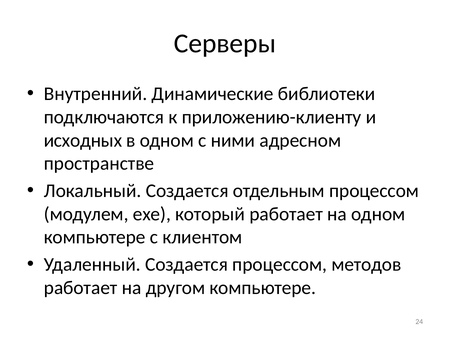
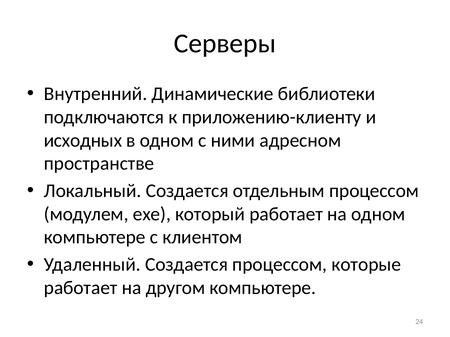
методов: методов -> которые
